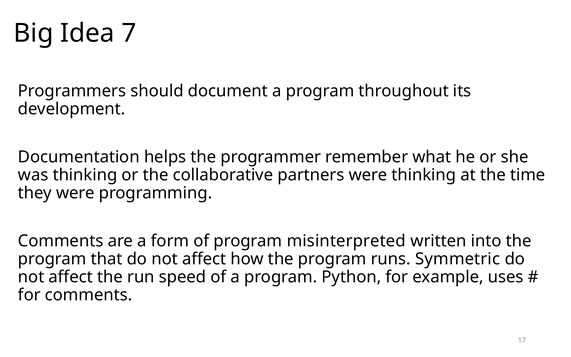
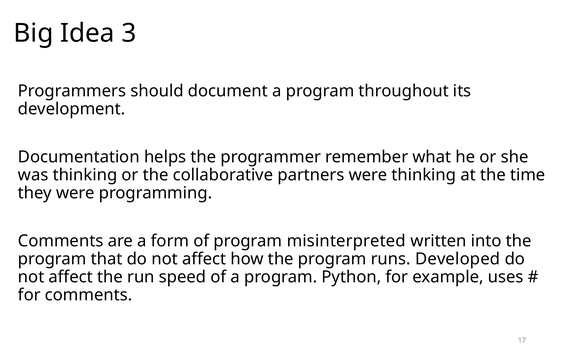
7: 7 -> 3
Symmetric: Symmetric -> Developed
